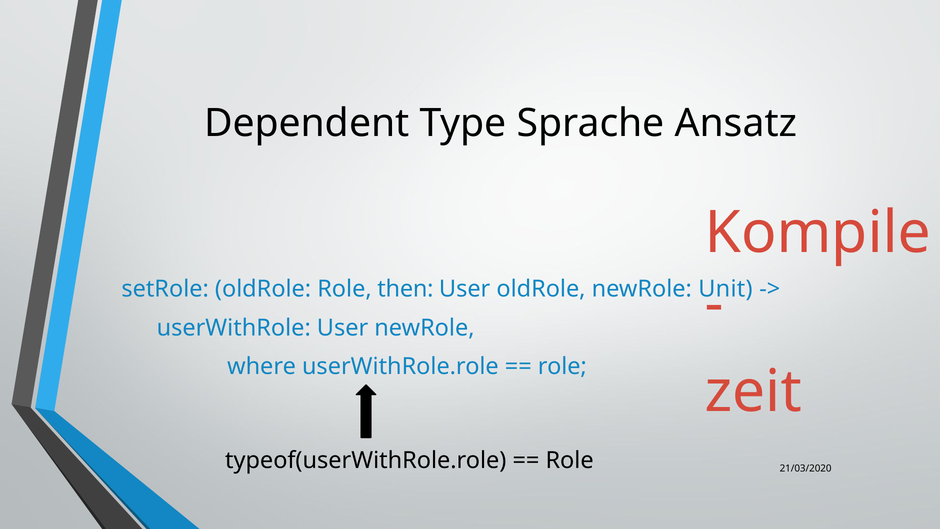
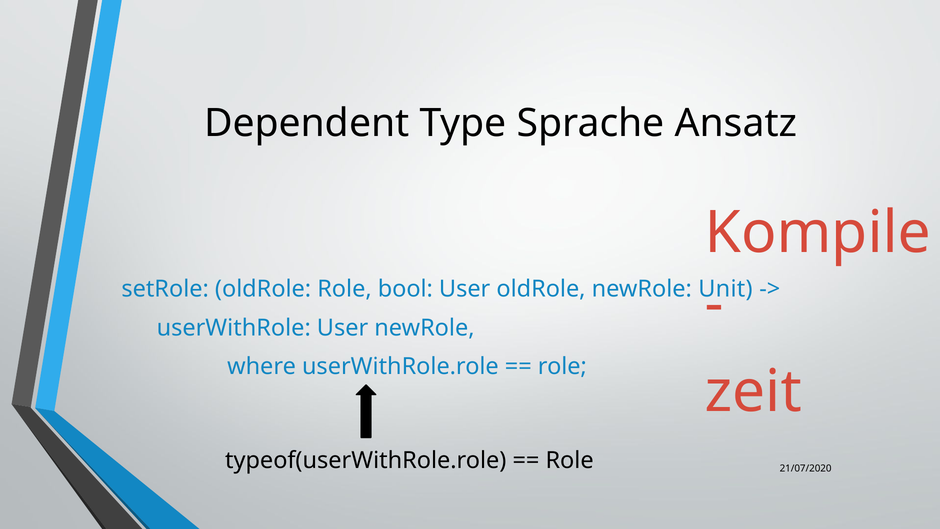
then: then -> bool
21/03/2020: 21/03/2020 -> 21/07/2020
